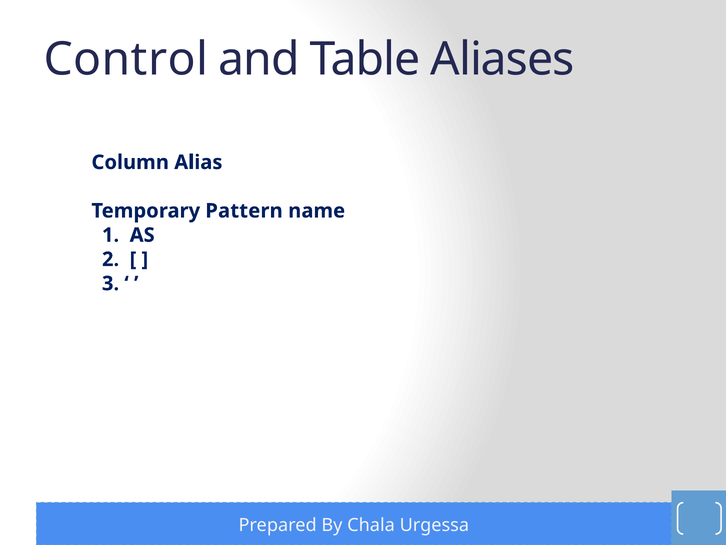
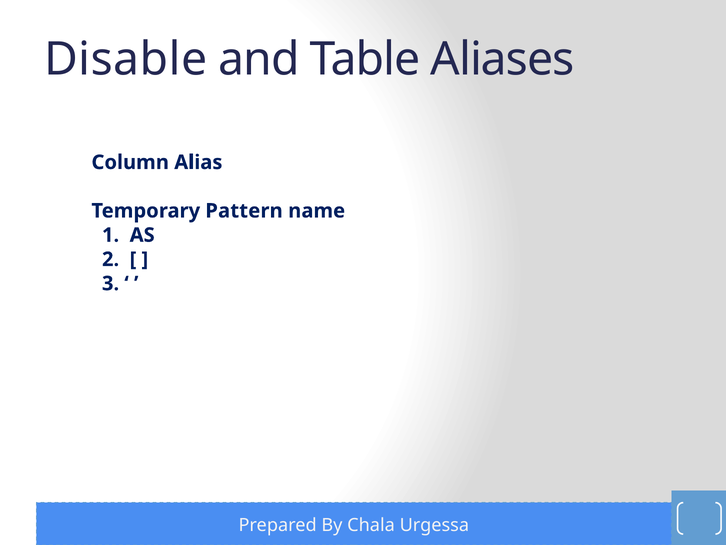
Control: Control -> Disable
